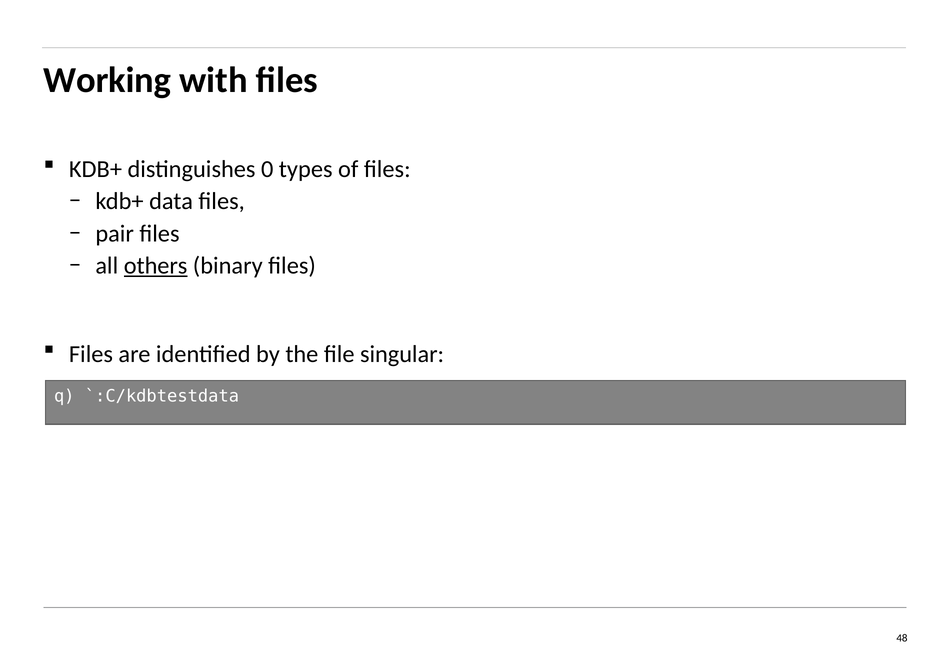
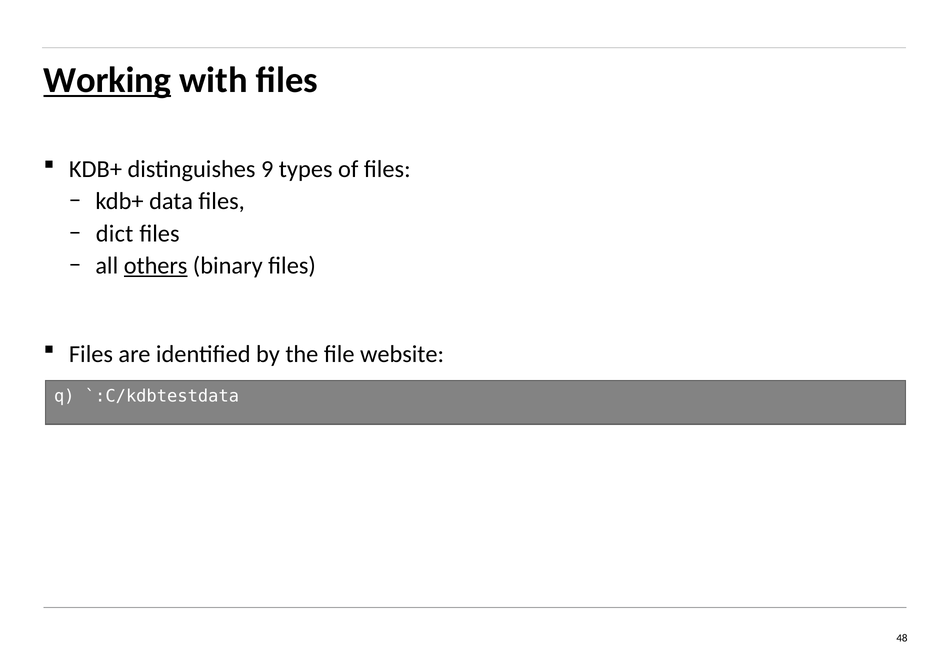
Working underline: none -> present
0: 0 -> 9
pair: pair -> dict
singular: singular -> website
